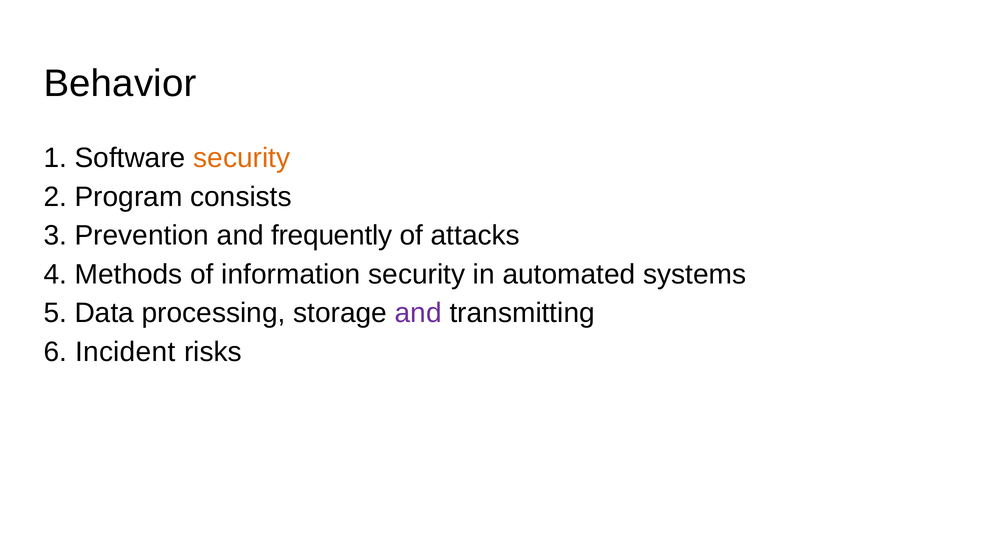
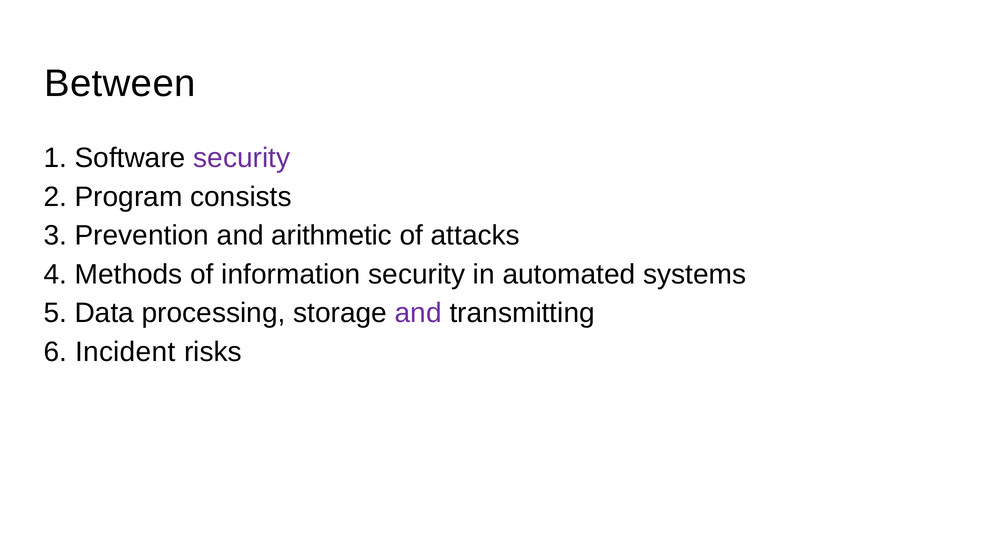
Behavior: Behavior -> Between
security at (242, 158) colour: orange -> purple
frequently: frequently -> arithmetic
